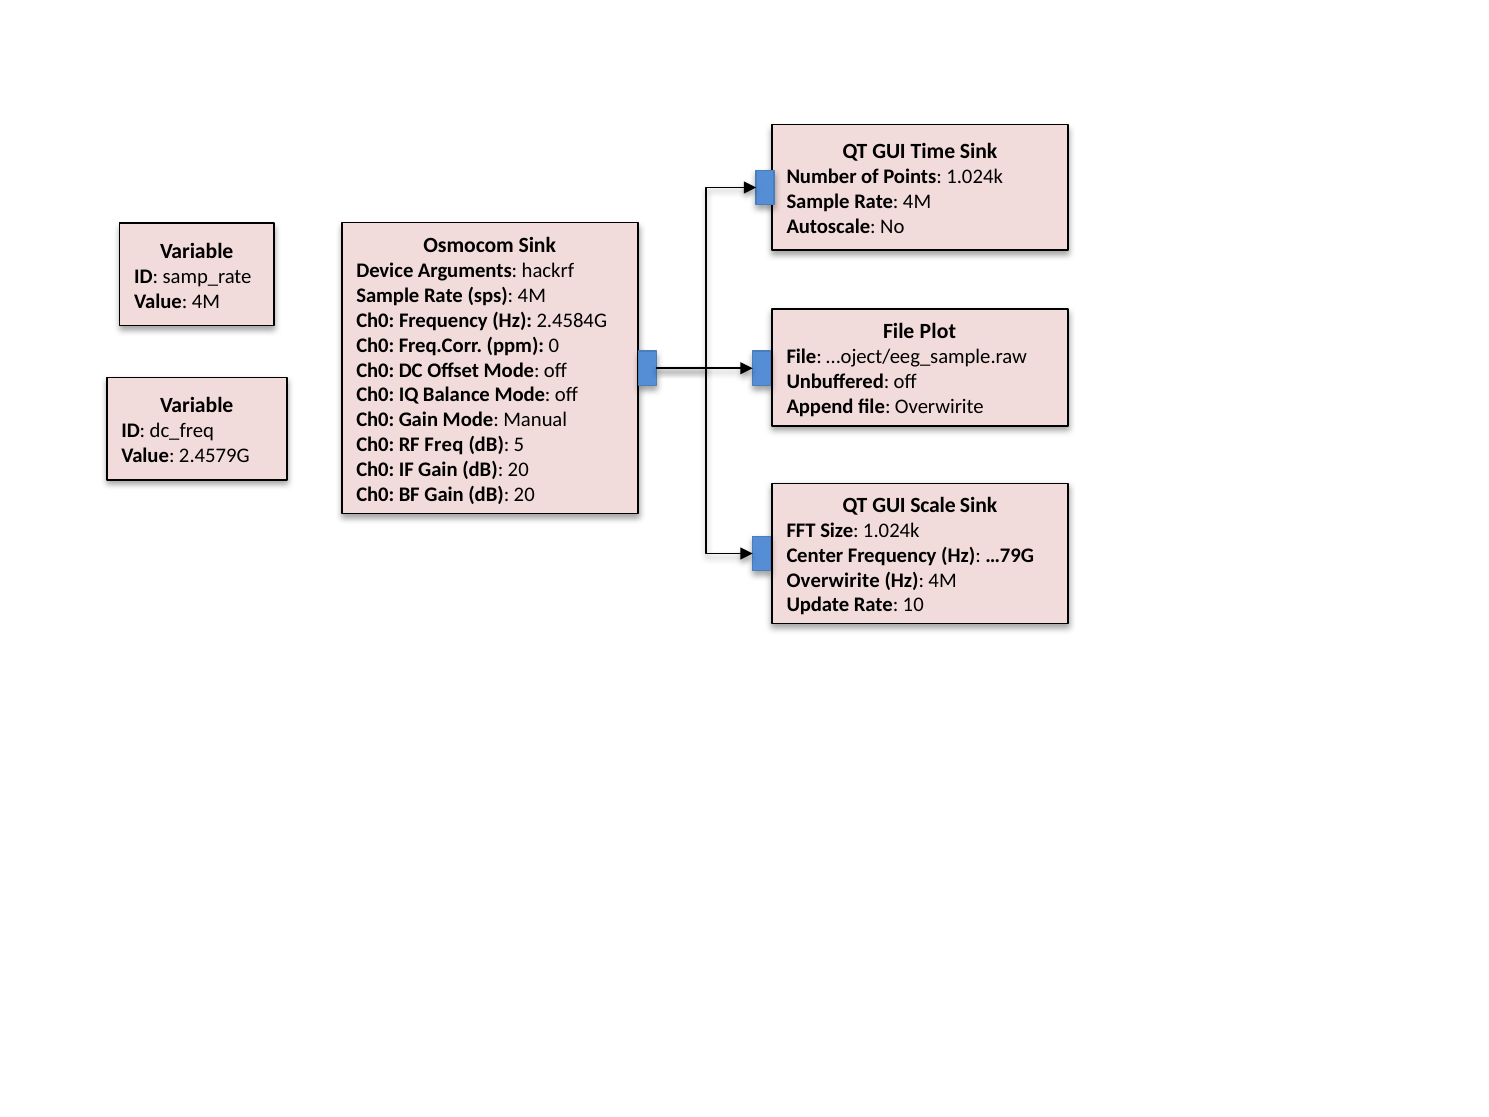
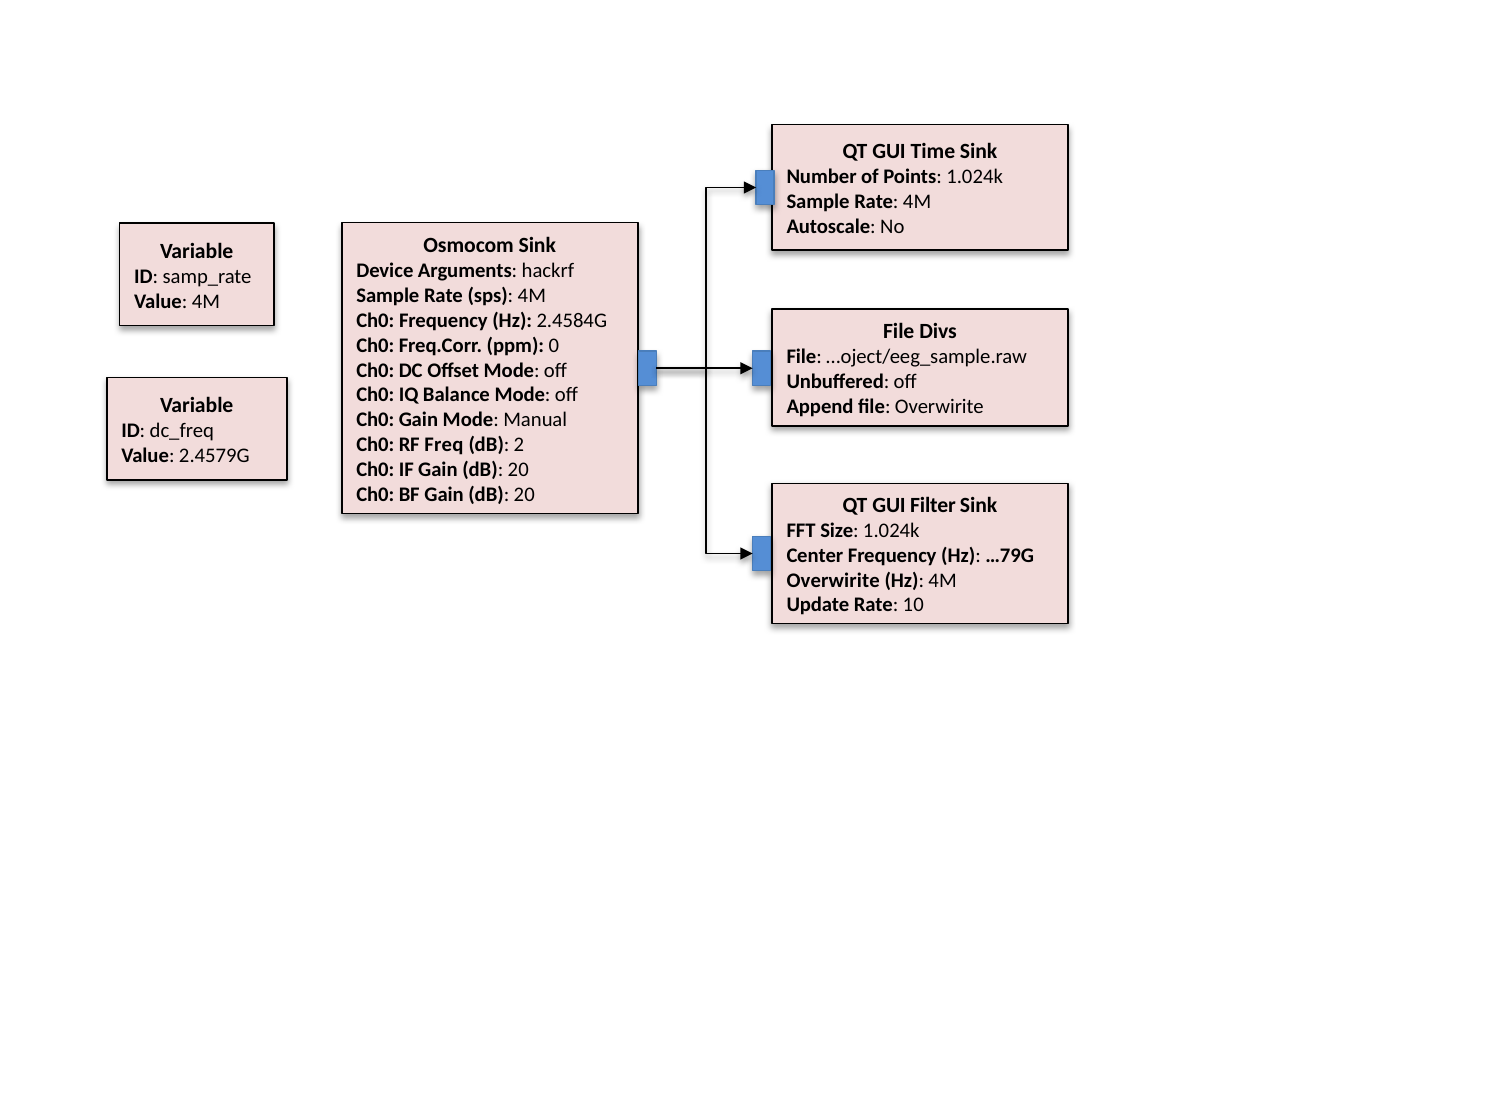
Plot: Plot -> Divs
5: 5 -> 2
Scale: Scale -> Filter
